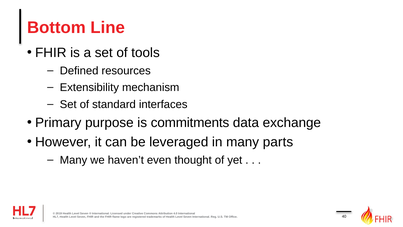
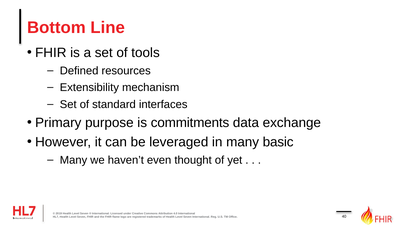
parts: parts -> basic
